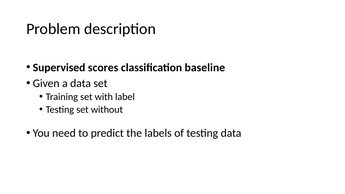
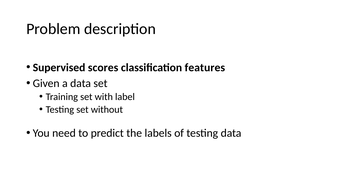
baseline: baseline -> features
